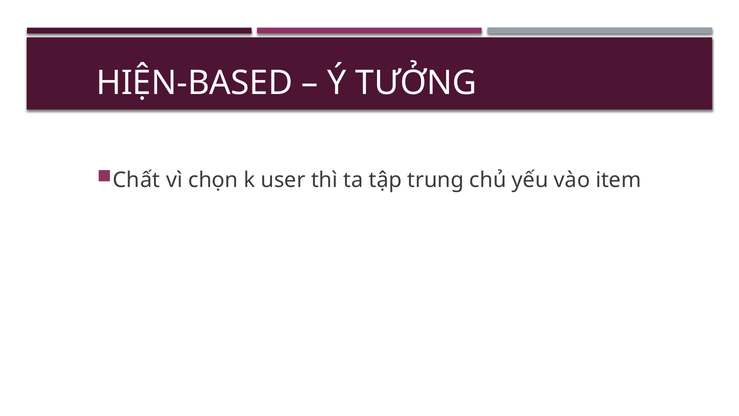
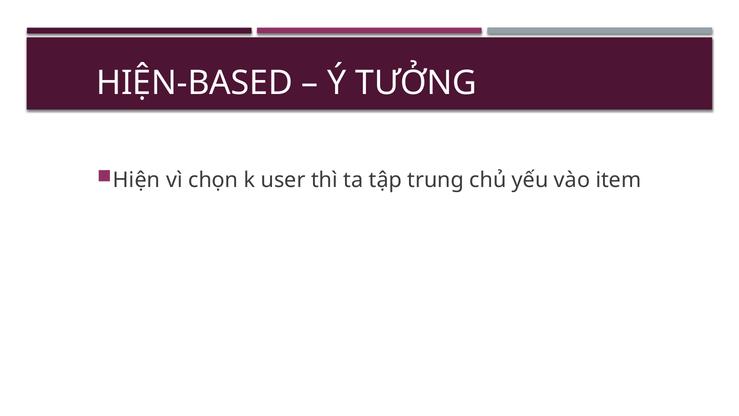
Chất: Chất -> Hiện
